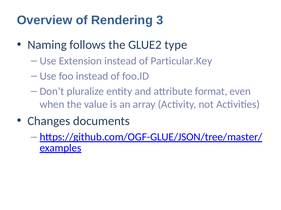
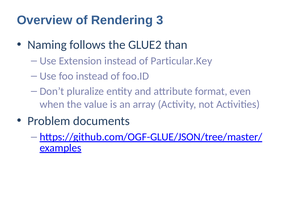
type: type -> than
Changes: Changes -> Problem
